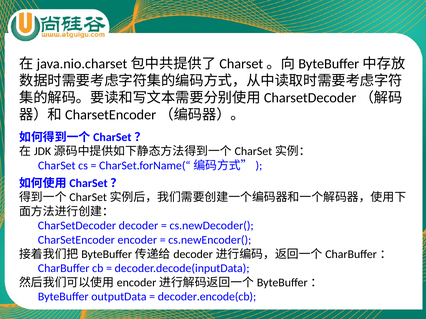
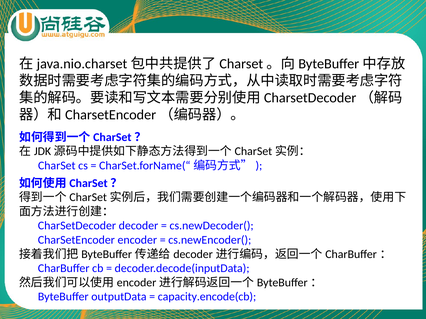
decoder.encode(cb: decoder.encode(cb -> capacity.encode(cb
